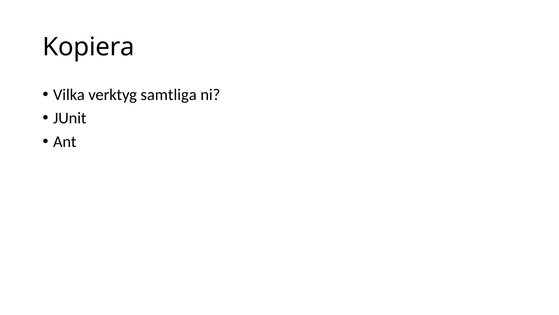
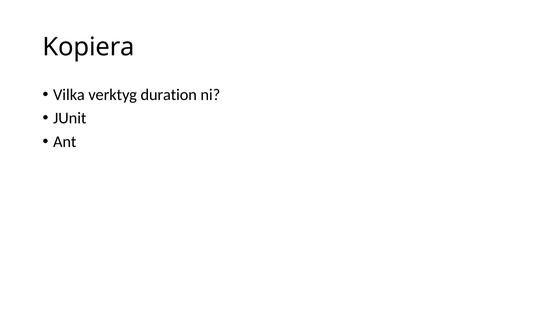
samtliga: samtliga -> duration
